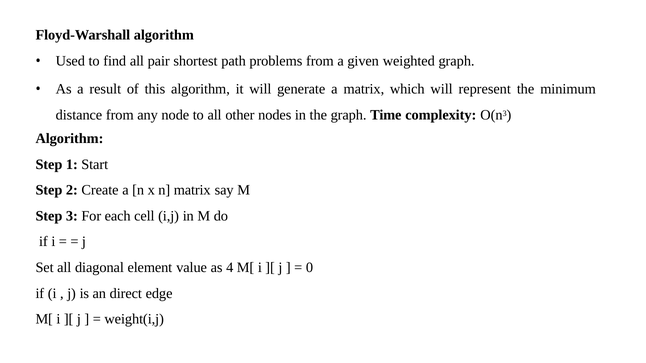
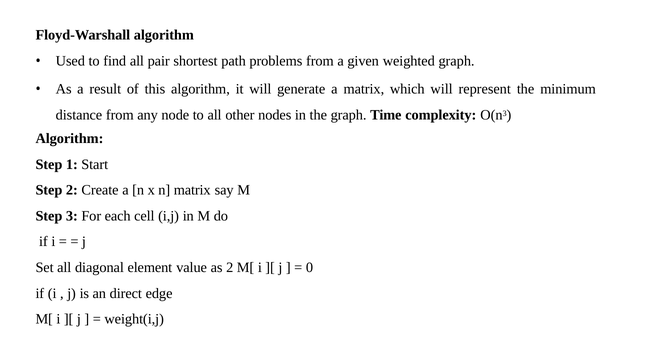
as 4: 4 -> 2
